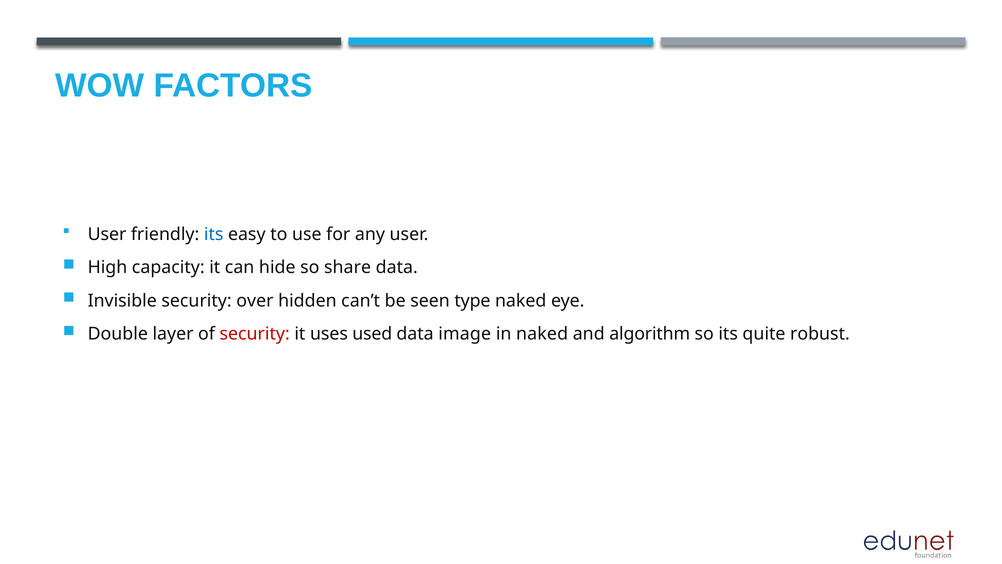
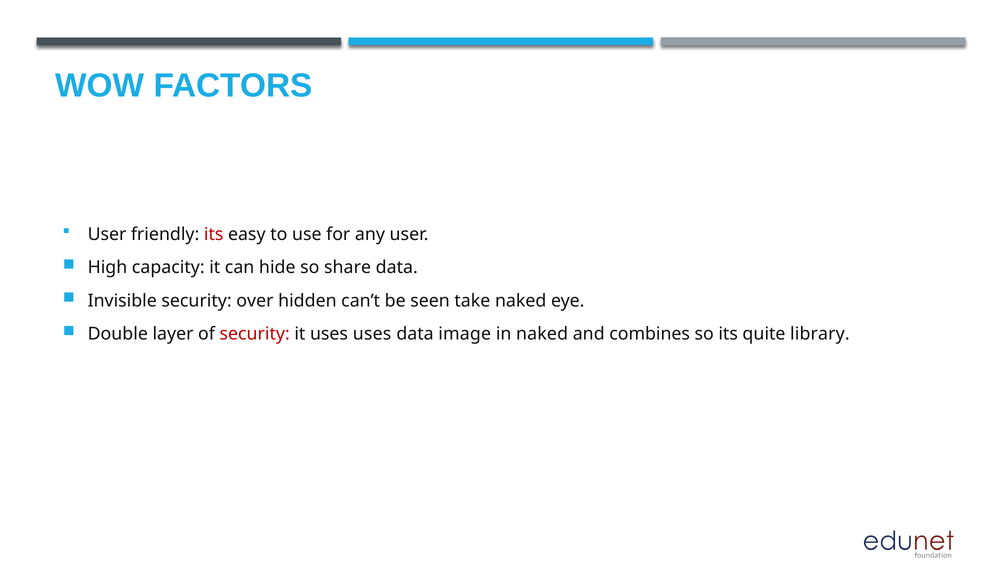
its at (214, 234) colour: blue -> red
type: type -> take
uses used: used -> uses
algorithm: algorithm -> combines
robust: robust -> library
